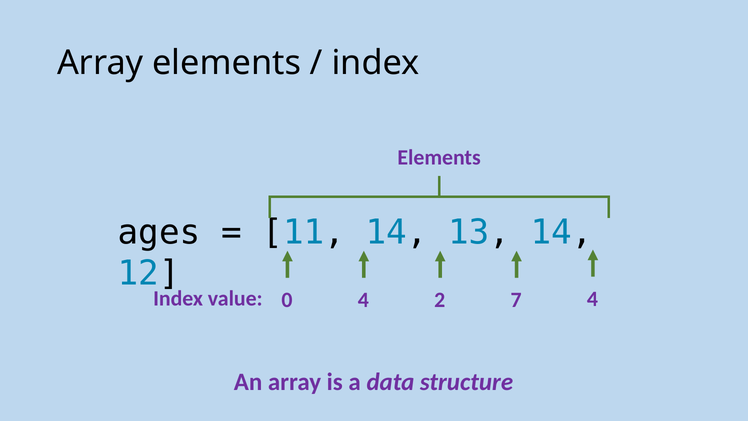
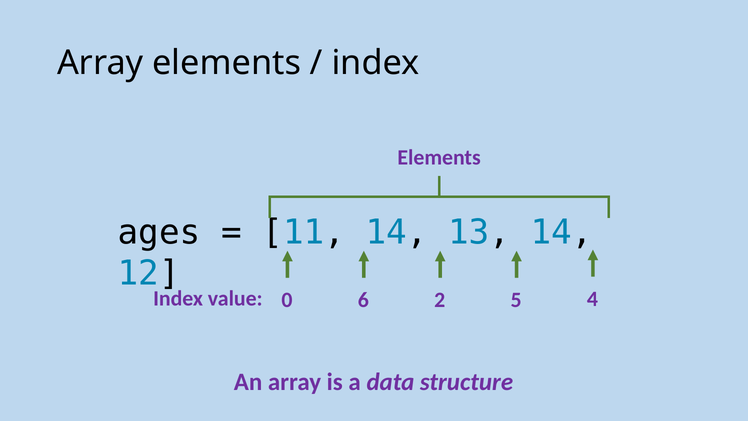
0 4: 4 -> 6
7: 7 -> 5
